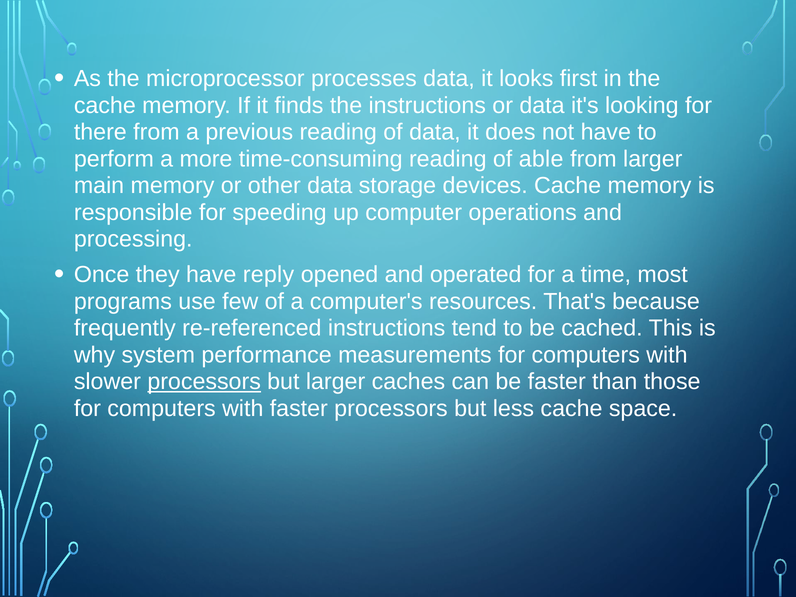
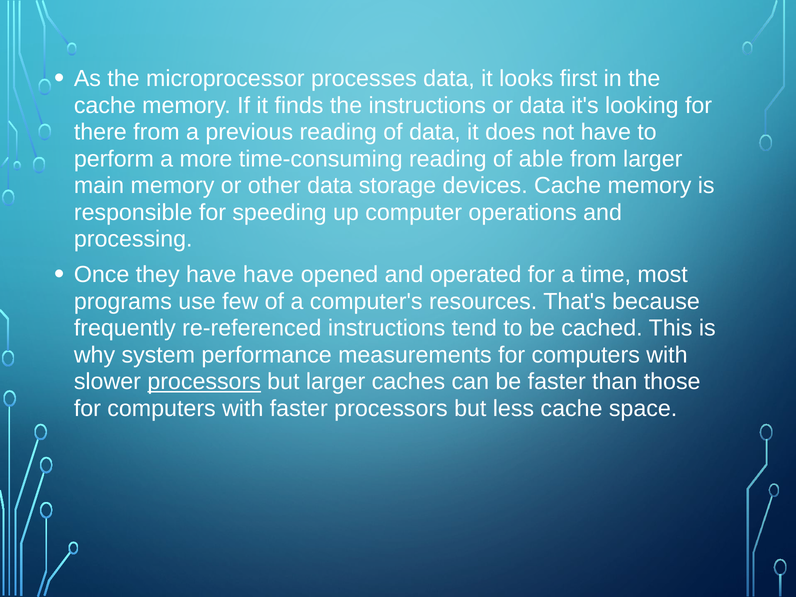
have reply: reply -> have
